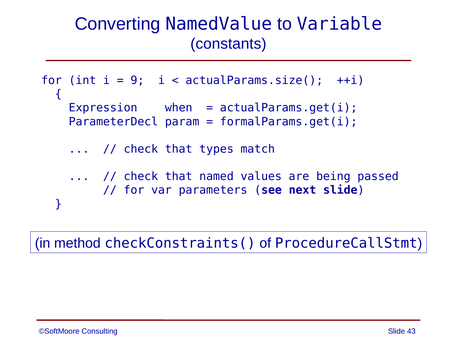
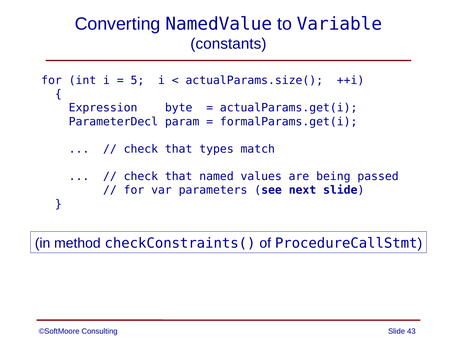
9: 9 -> 5
when: when -> byte
